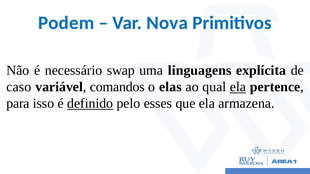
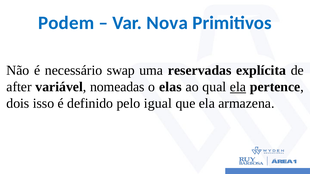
linguagens: linguagens -> reservadas
caso: caso -> after
comandos: comandos -> nomeadas
para: para -> dois
definido underline: present -> none
esses: esses -> igual
